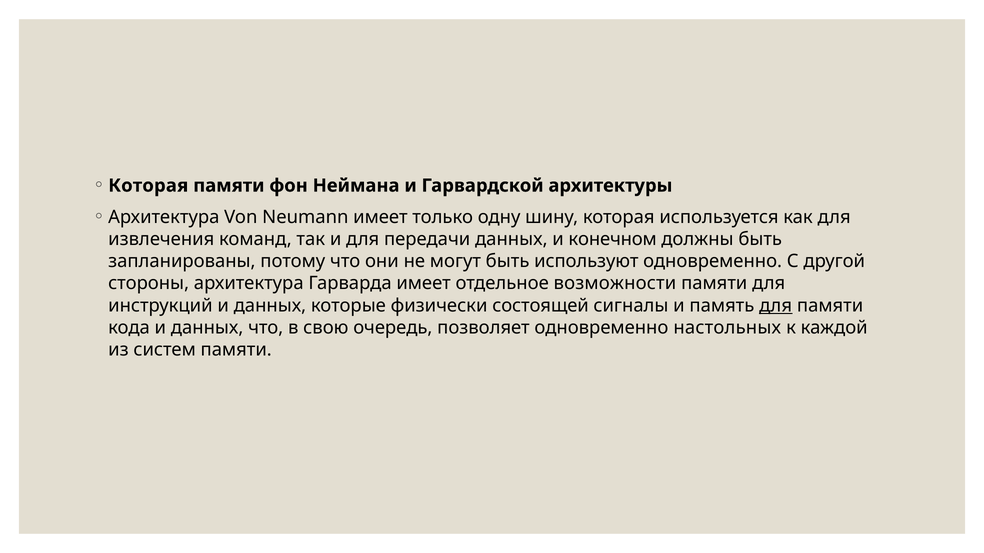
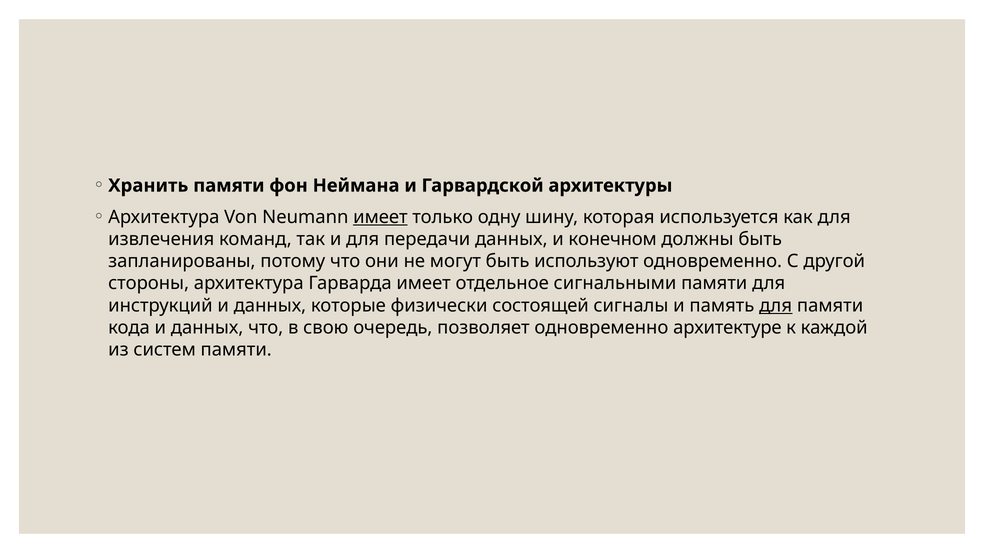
Которая at (148, 186): Которая -> Хранить
имеет at (380, 217) underline: none -> present
возможности: возможности -> сигнальными
настольных: настольных -> архитектуре
